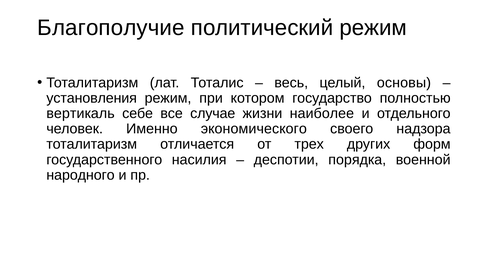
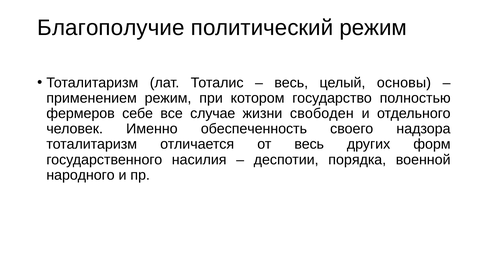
установления: установления -> применением
вертикаль: вертикаль -> фермеров
наиболее: наиболее -> свободен
экономического: экономического -> обеспеченность
от трех: трех -> весь
